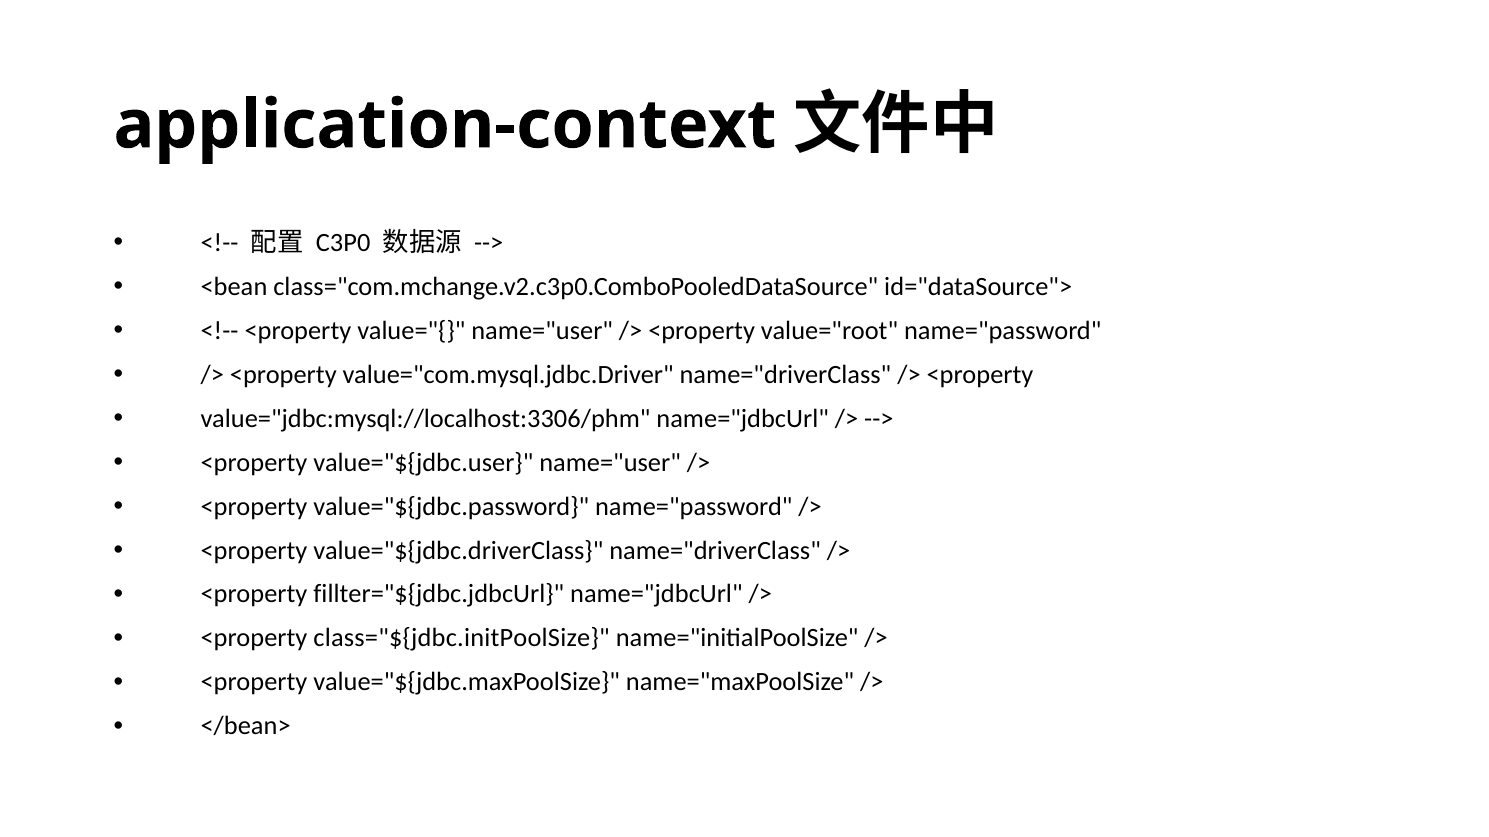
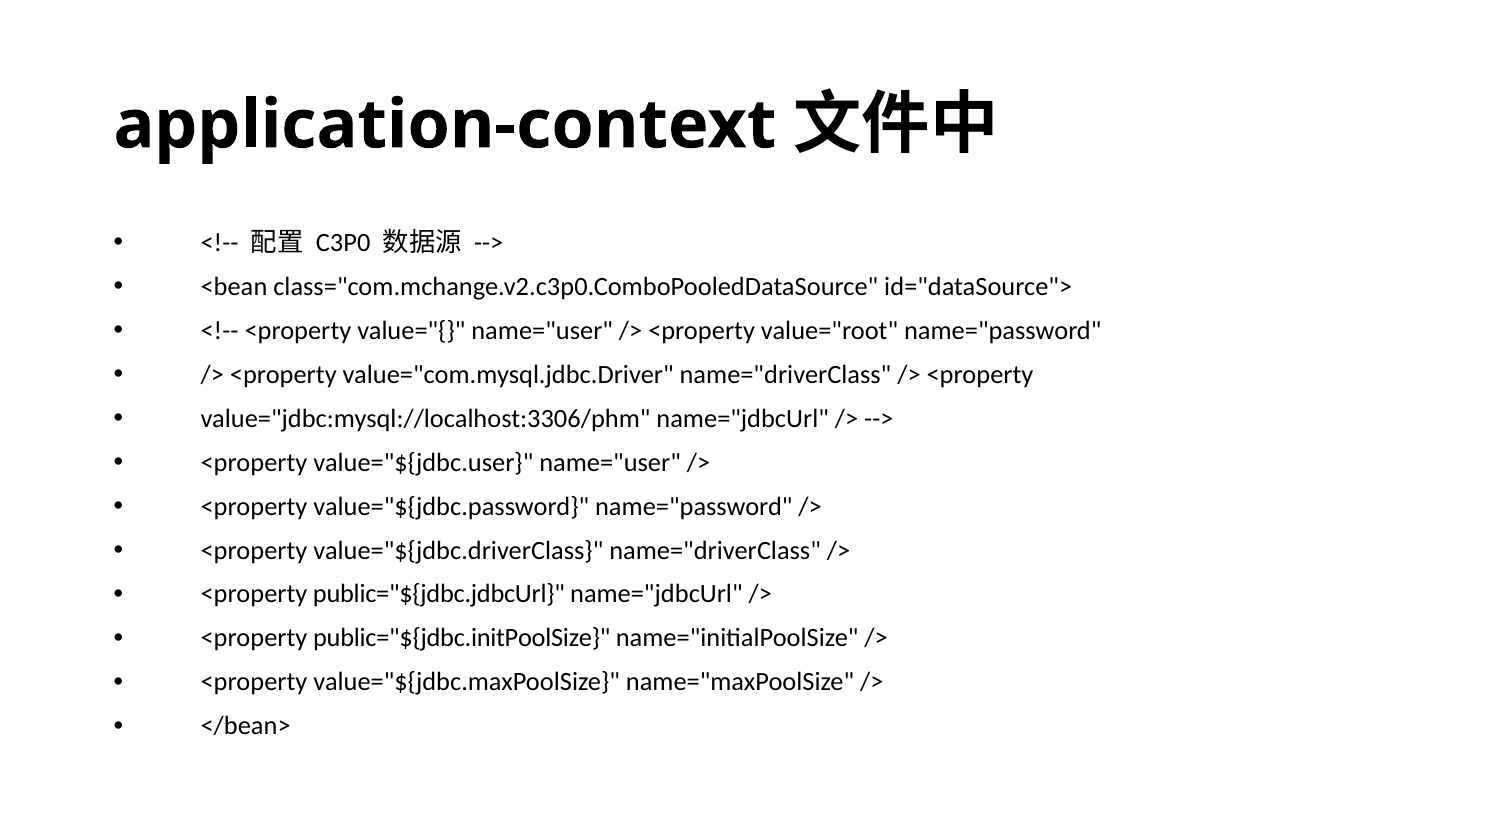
fillter="${jdbc.jdbcUrl: fillter="${jdbc.jdbcUrl -> public="${jdbc.jdbcUrl
class="${jdbc.initPoolSize: class="${jdbc.initPoolSize -> public="${jdbc.initPoolSize
